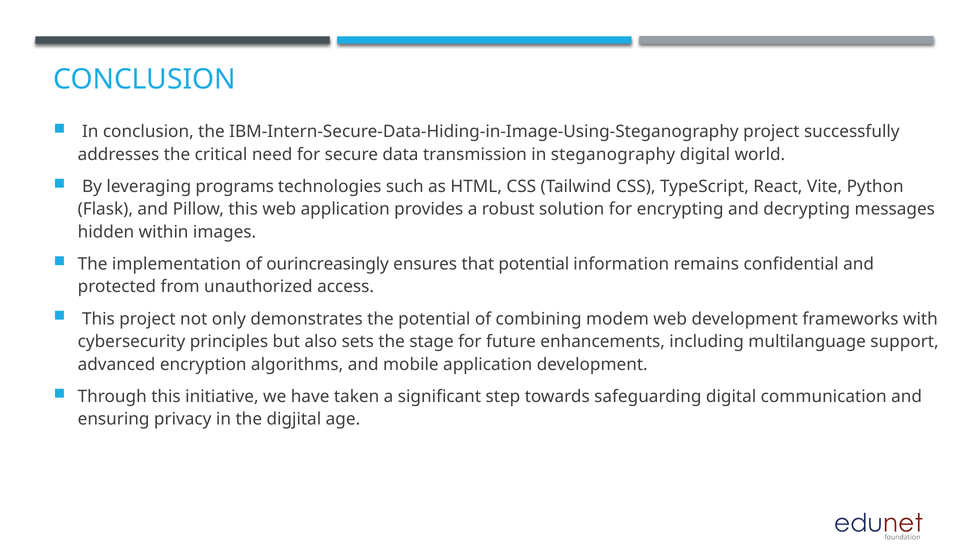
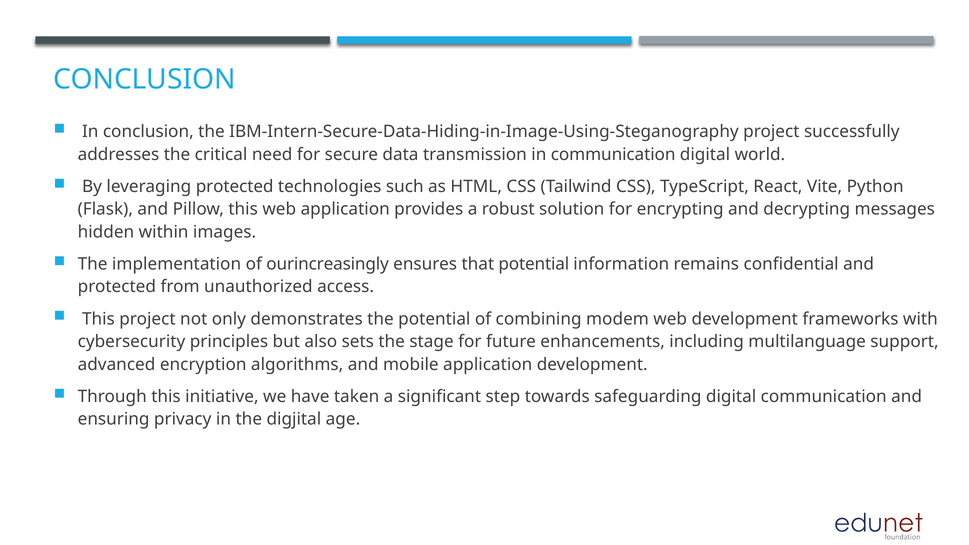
in steganography: steganography -> communication
leveraging programs: programs -> protected
